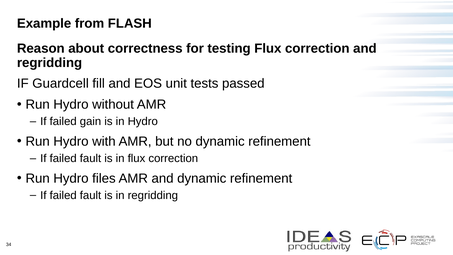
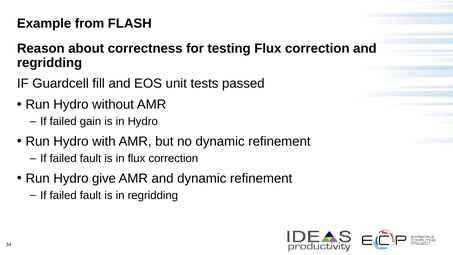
files: files -> give
